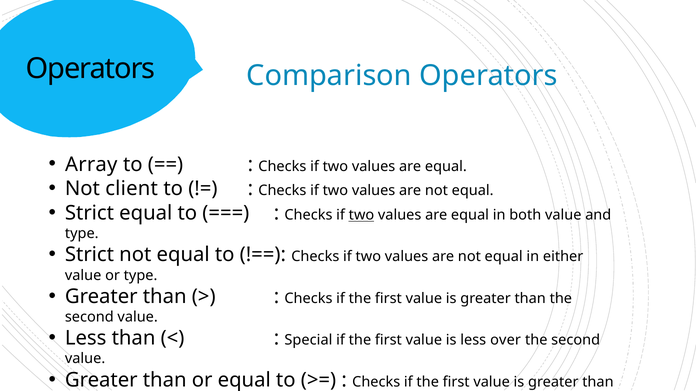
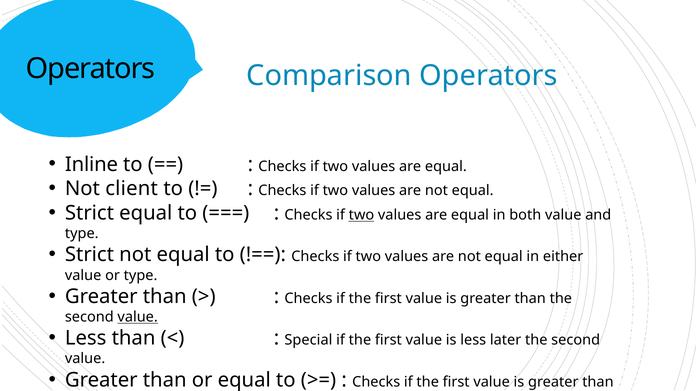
Array: Array -> Inline
value at (138, 317) underline: none -> present
over: over -> later
